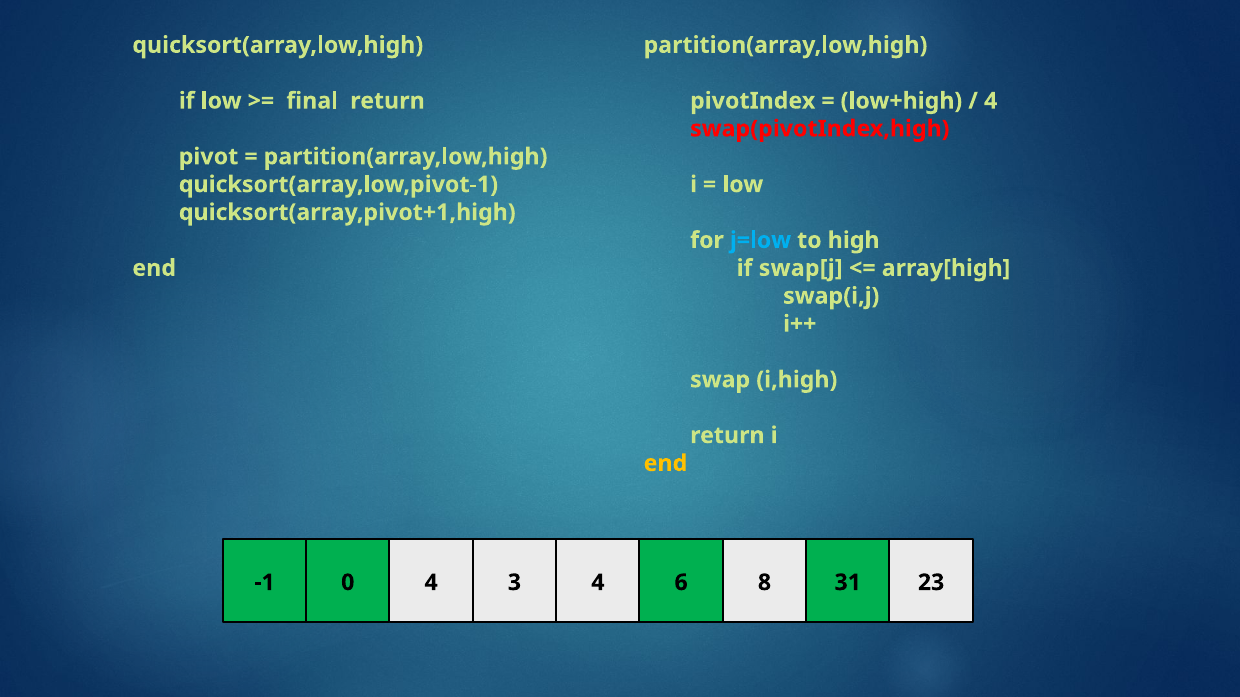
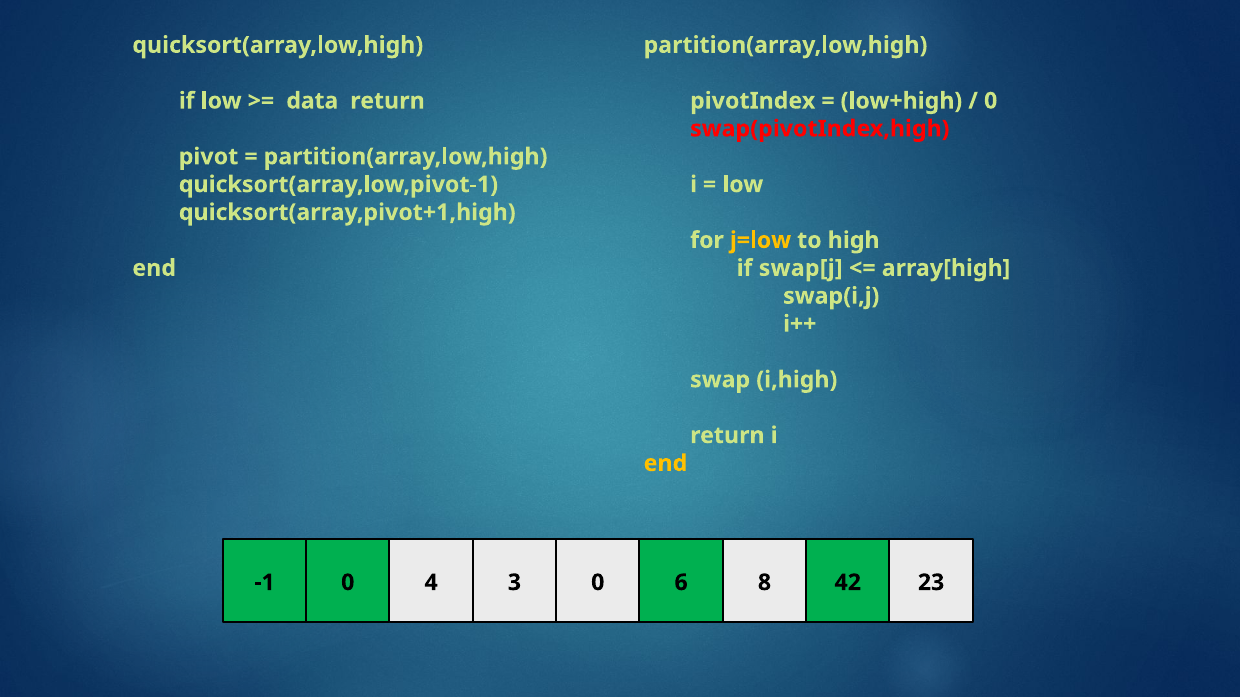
final: final -> data
4 at (991, 101): 4 -> 0
j=low colour: light blue -> yellow
3 4: 4 -> 0
31: 31 -> 42
